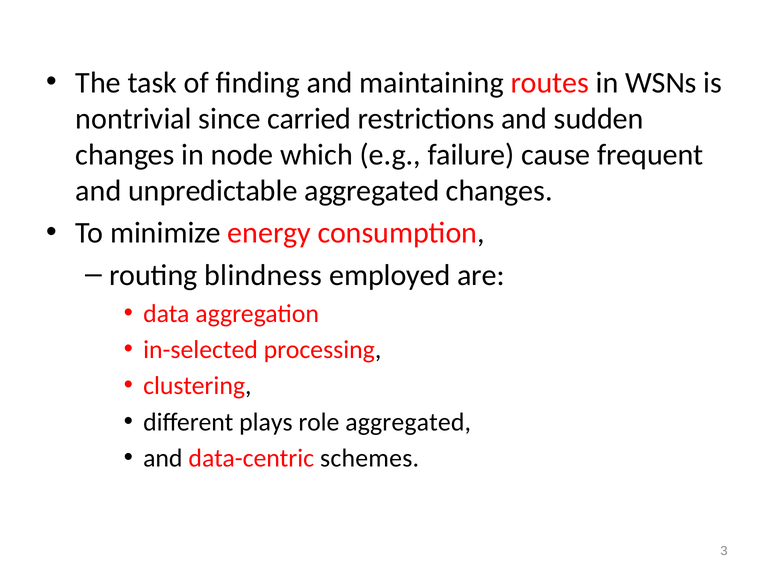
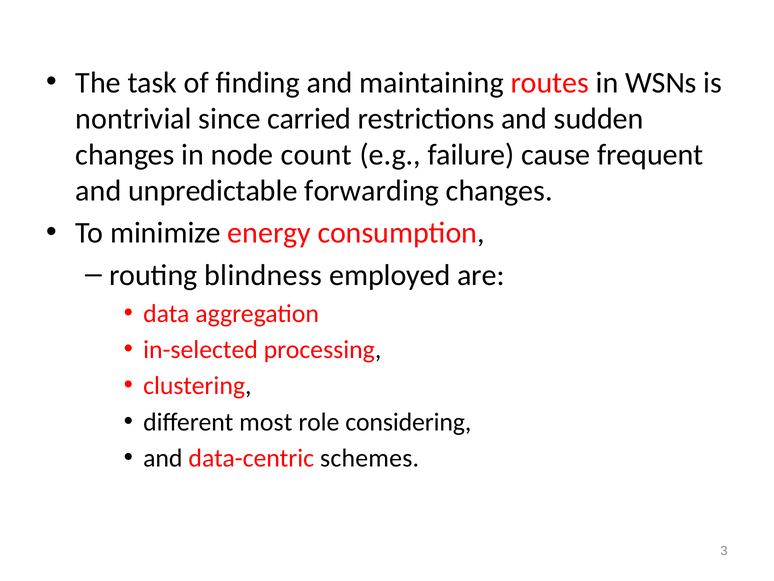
which: which -> count
unpredictable aggregated: aggregated -> forwarding
plays: plays -> most
role aggregated: aggregated -> considering
